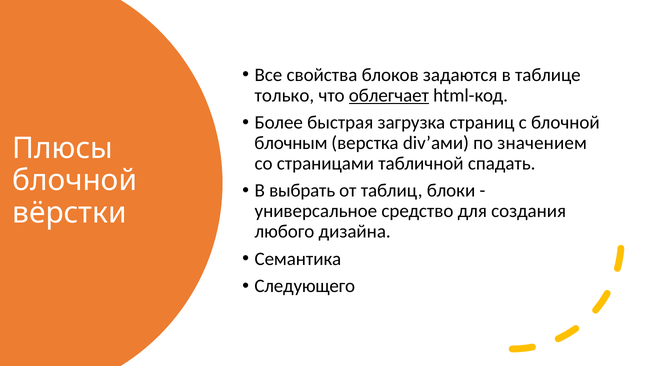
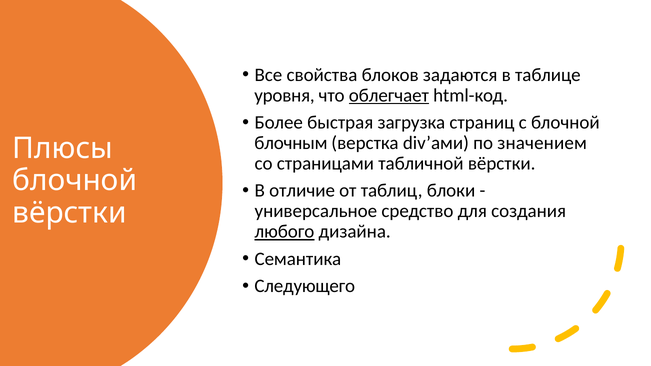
только: только -> уровня
табличной спадать: спадать -> вёрстки
выбрать: выбрать -> отличие
любого underline: none -> present
